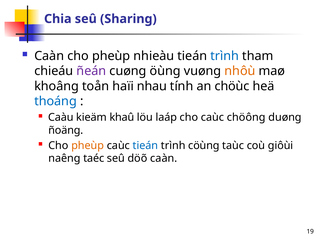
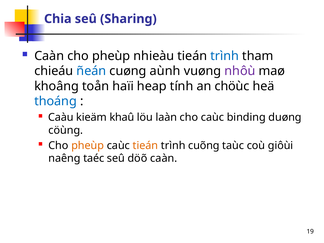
ñeán colour: purple -> blue
öùng: öùng -> aùnh
nhôù colour: orange -> purple
nhau: nhau -> heap
laáp: laáp -> laàn
chöông: chöông -> binding
ñoäng: ñoäng -> cöùng
tieán at (145, 145) colour: blue -> orange
cöùng: cöùng -> cuõng
